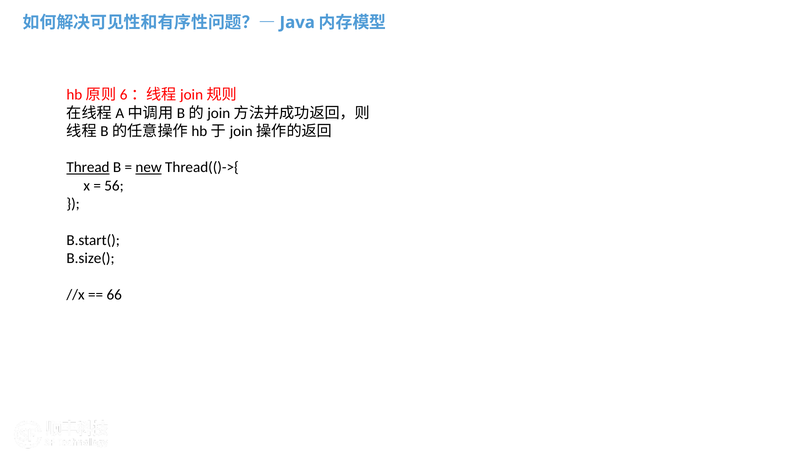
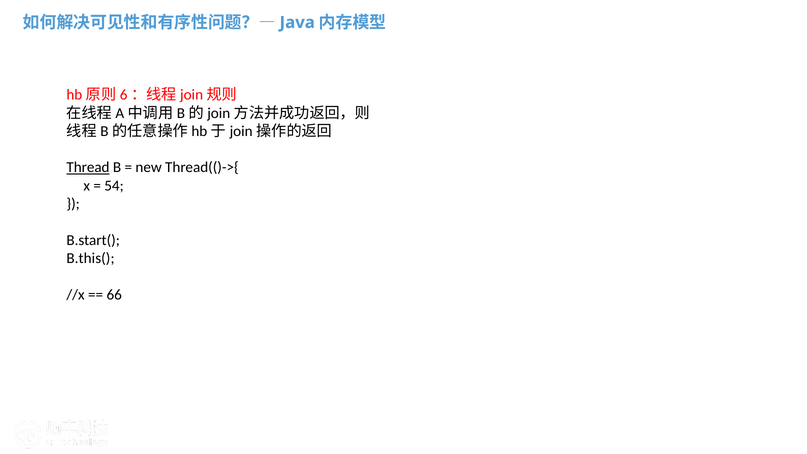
new underline: present -> none
56: 56 -> 54
B.size(: B.size( -> B.this(
